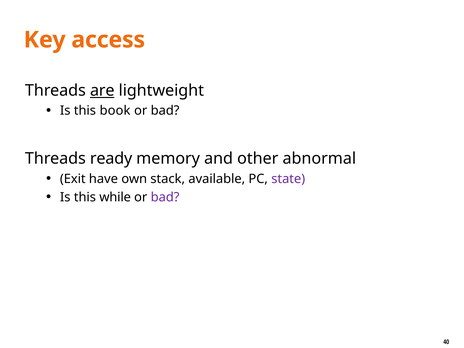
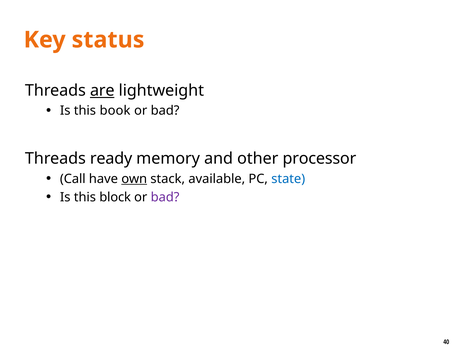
access: access -> status
abnormal: abnormal -> processor
Exit: Exit -> Call
own underline: none -> present
state colour: purple -> blue
while: while -> block
